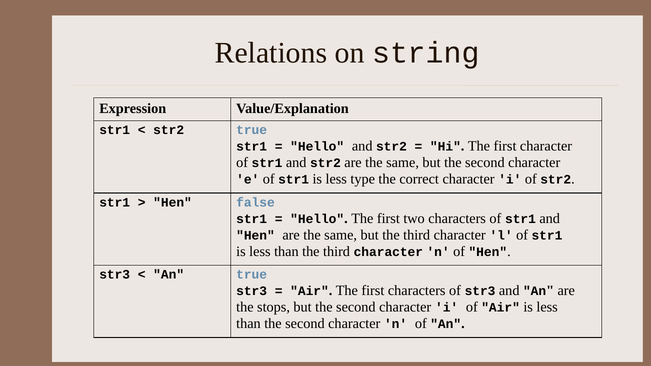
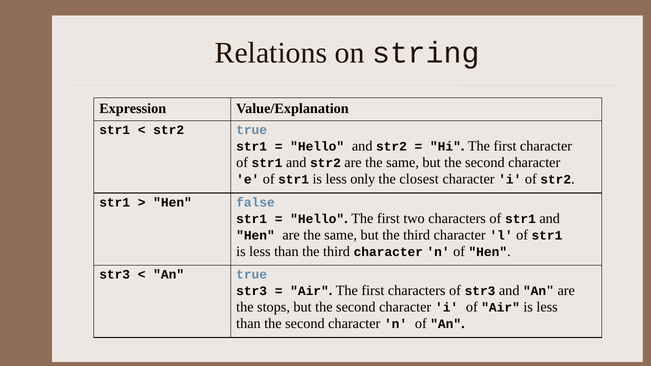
type: type -> only
correct: correct -> closest
